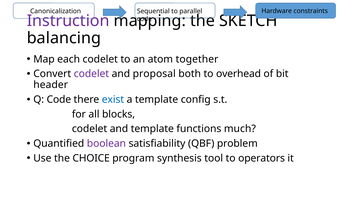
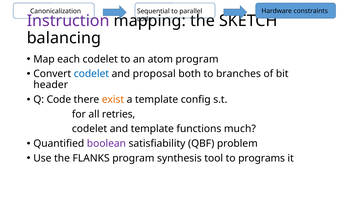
atom together: together -> program
codelet at (91, 74) colour: purple -> blue
overhead: overhead -> branches
exist colour: blue -> orange
blocks: blocks -> retries
CHOICE: CHOICE -> FLANKS
operators: operators -> programs
